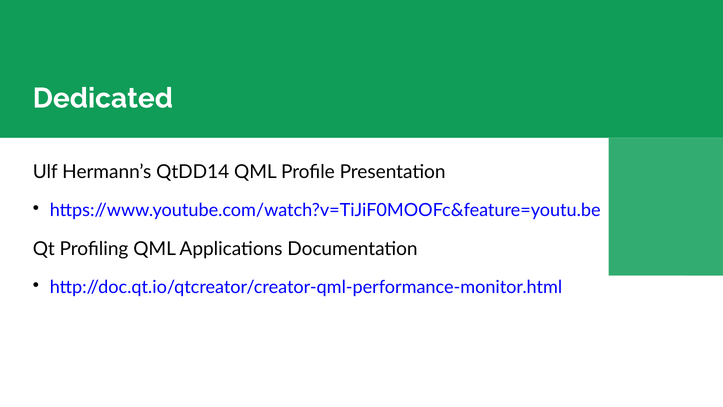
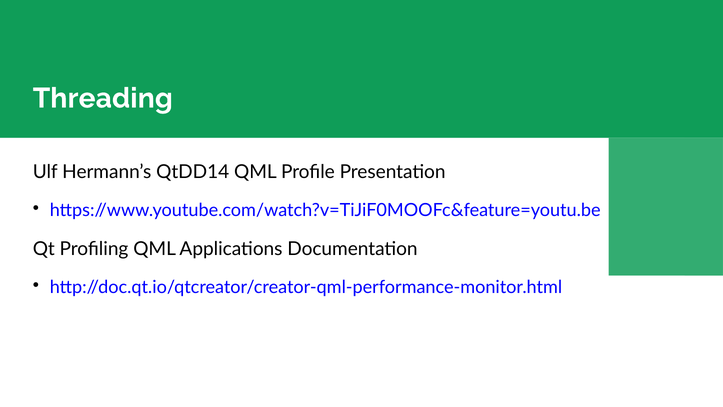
Dedicated: Dedicated -> Threading
